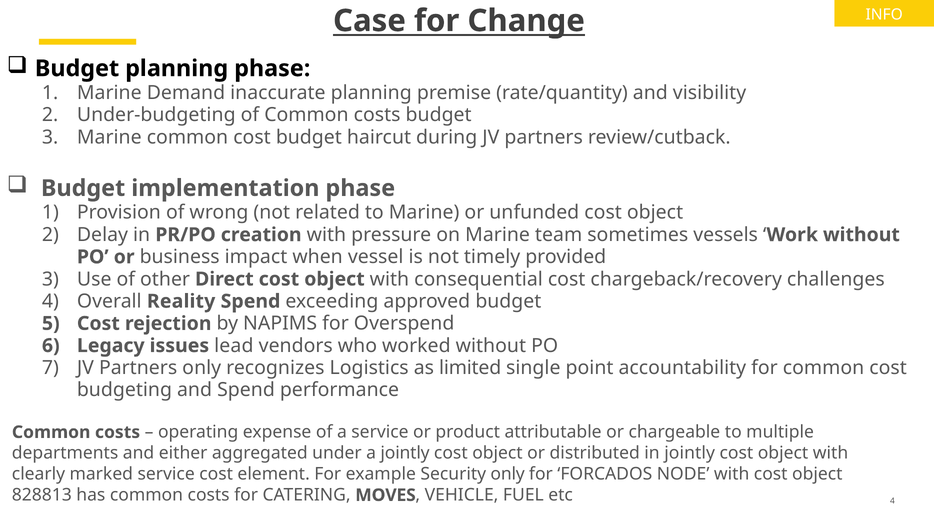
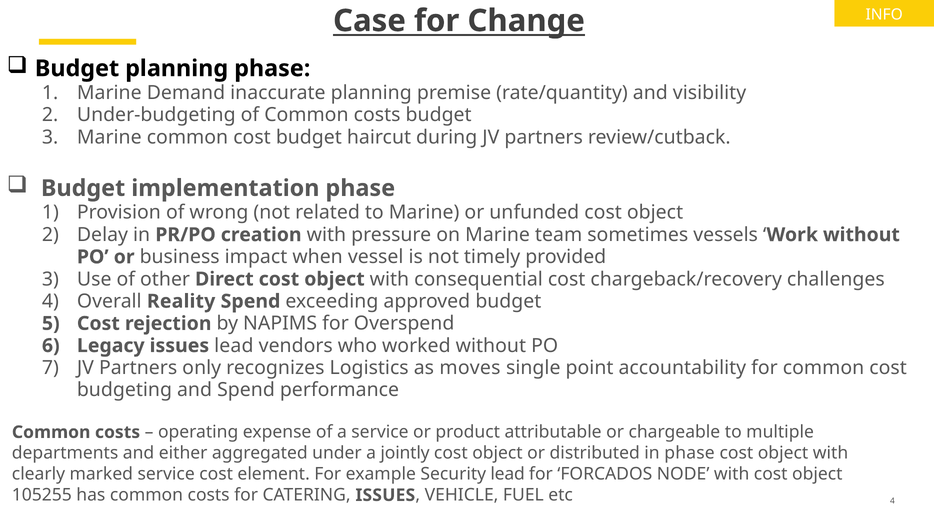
limited: limited -> moves
in jointly: jointly -> phase
Security only: only -> lead
828813: 828813 -> 105255
CATERING MOVES: MOVES -> ISSUES
